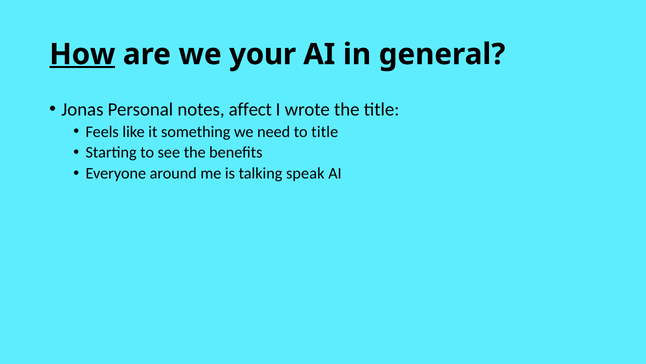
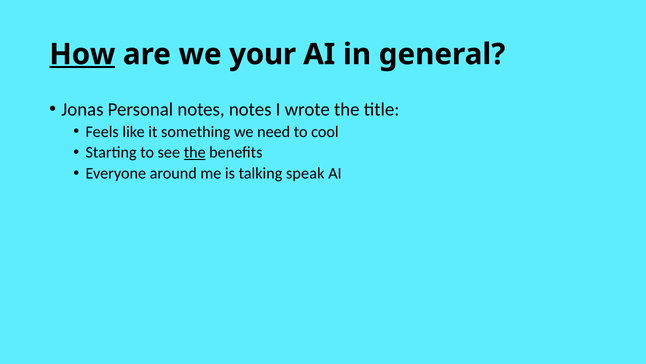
notes affect: affect -> notes
to title: title -> cool
the at (195, 152) underline: none -> present
